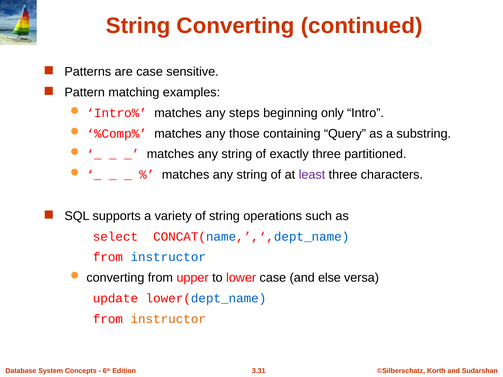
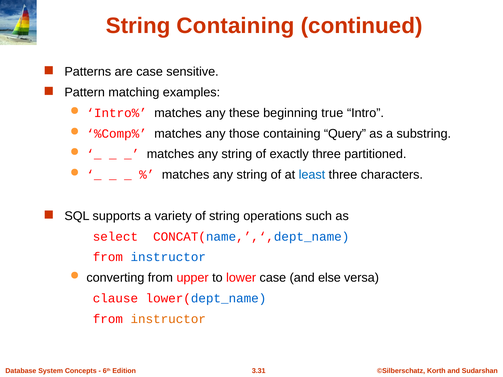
String Converting: Converting -> Containing
steps: steps -> these
only: only -> true
least colour: purple -> blue
update: update -> clause
